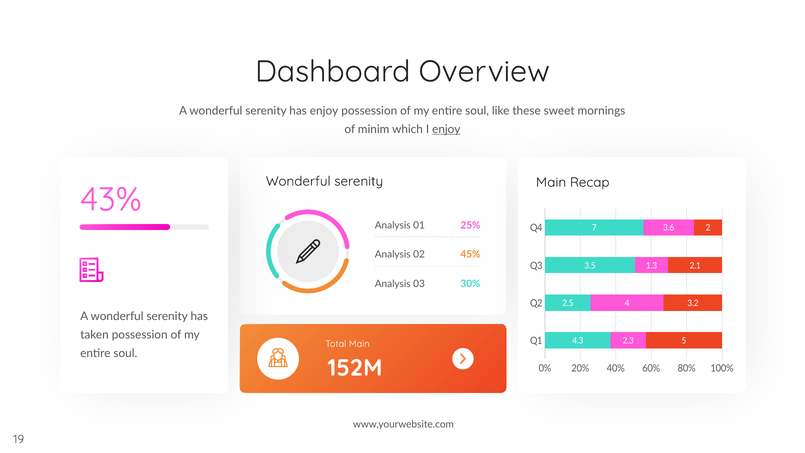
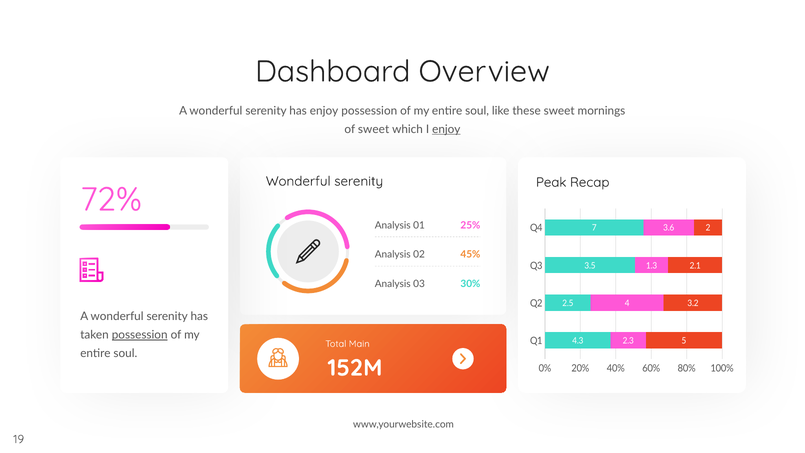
of minim: minim -> sweet
Main at (551, 182): Main -> Peak
43%: 43% -> 72%
possession at (140, 335) underline: none -> present
